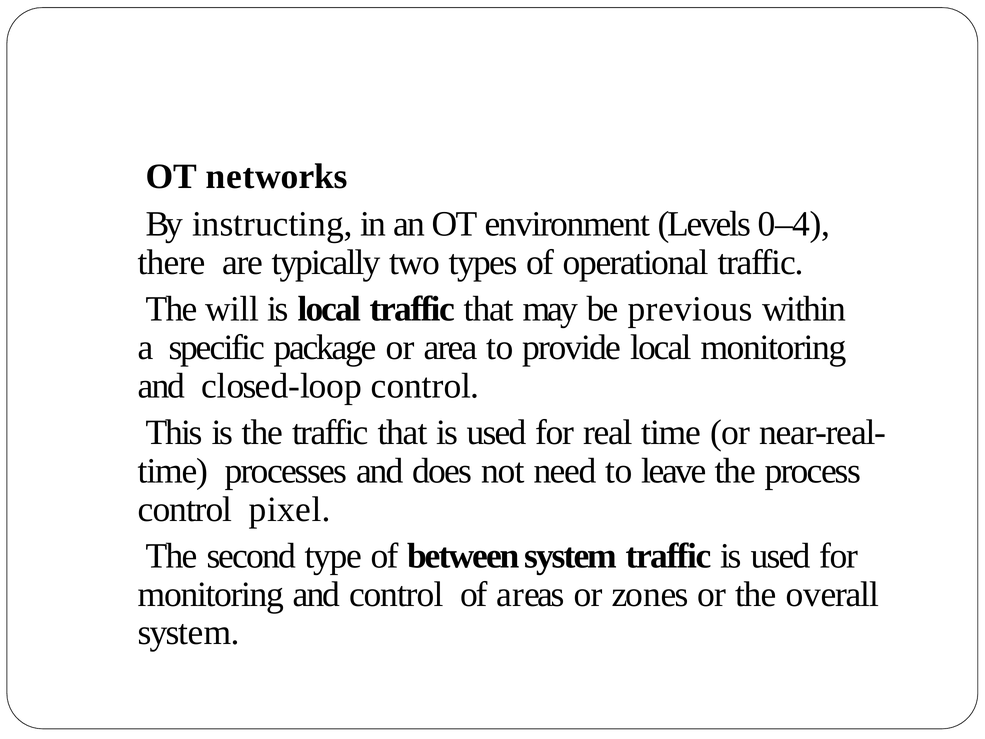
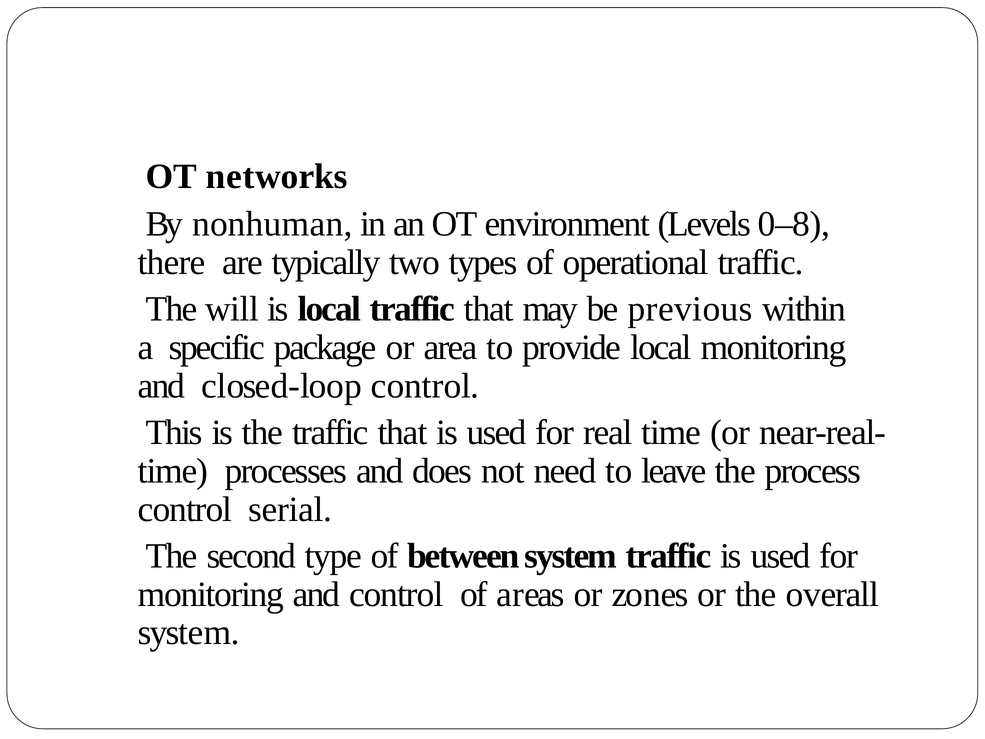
instructing: instructing -> nonhuman
0–4: 0–4 -> 0–8
pixel: pixel -> serial
